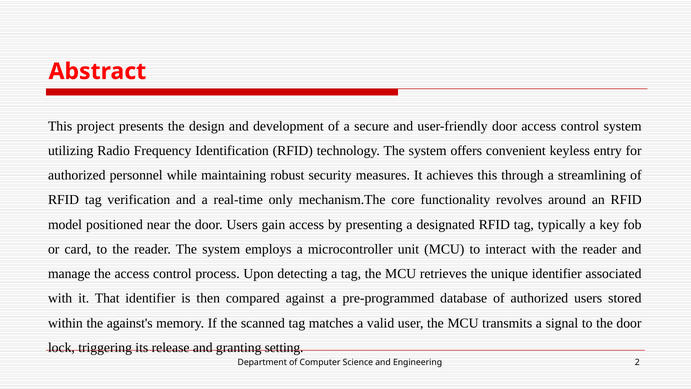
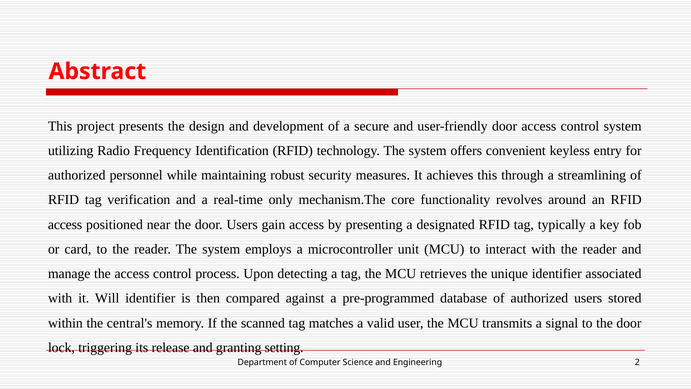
model at (65, 224): model -> access
That: That -> Will
against's: against's -> central's
